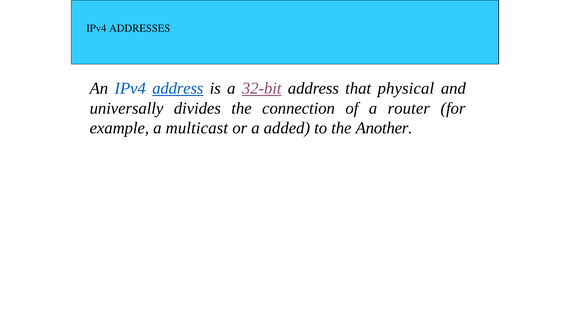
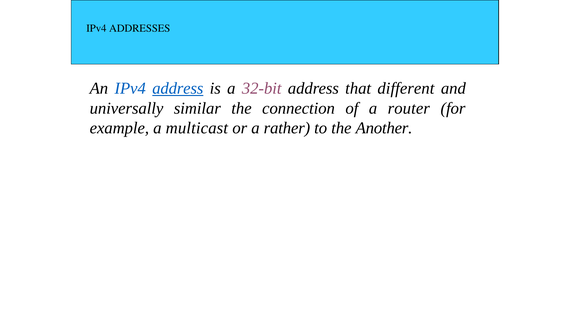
32-bit underline: present -> none
physical: physical -> different
divides: divides -> similar
added: added -> rather
